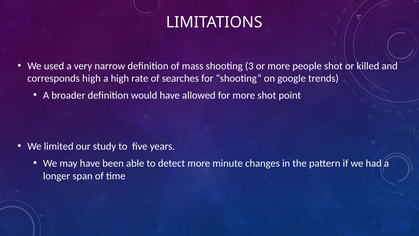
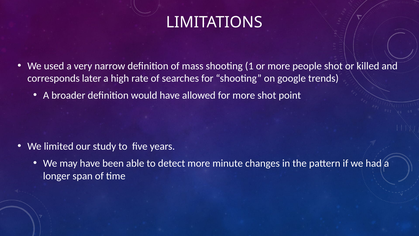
3: 3 -> 1
corresponds high: high -> later
